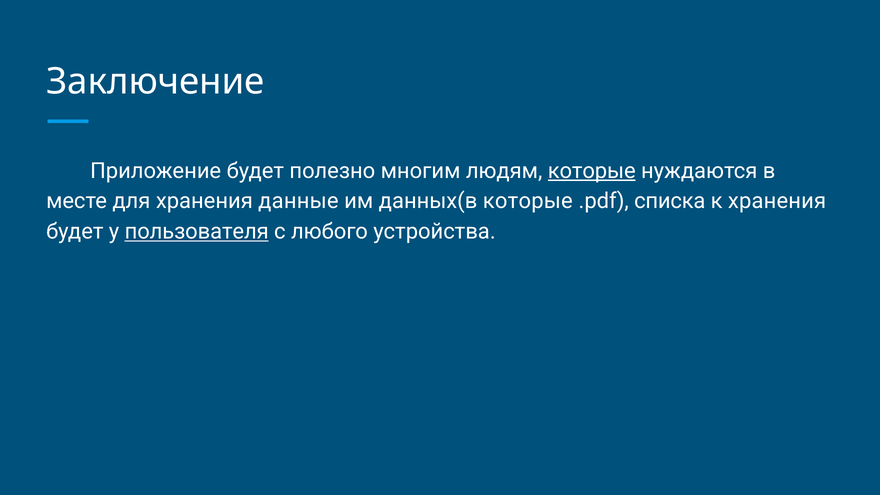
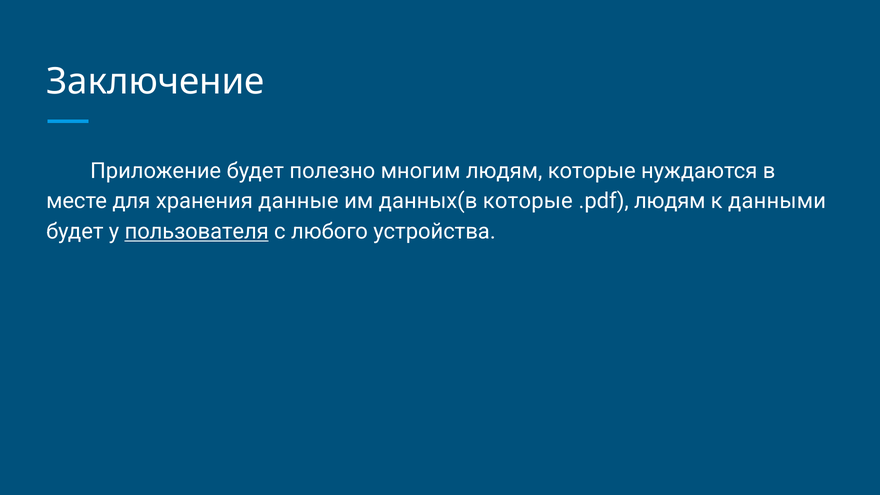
которые at (592, 171) underline: present -> none
.pdf списка: списка -> людям
к хранения: хранения -> данными
